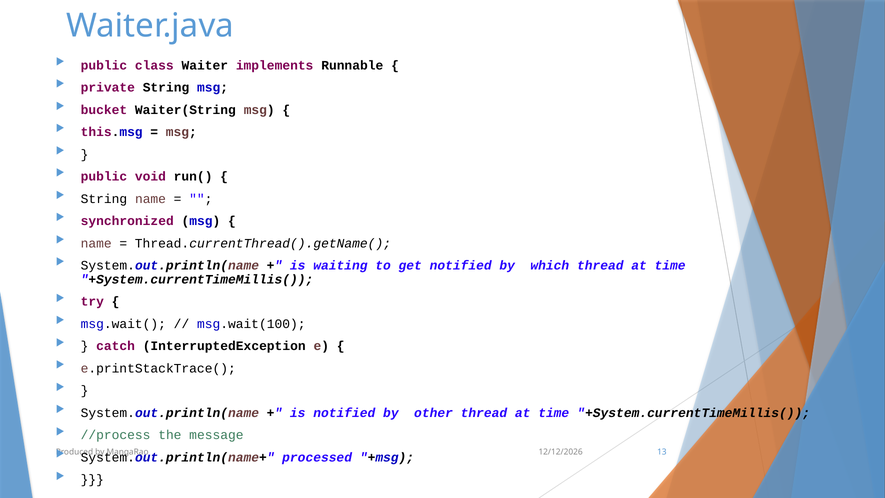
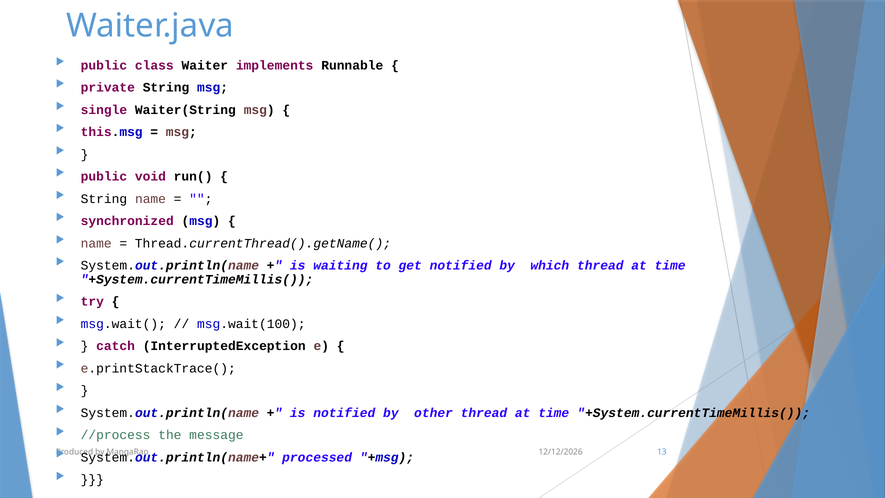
bucket: bucket -> single
